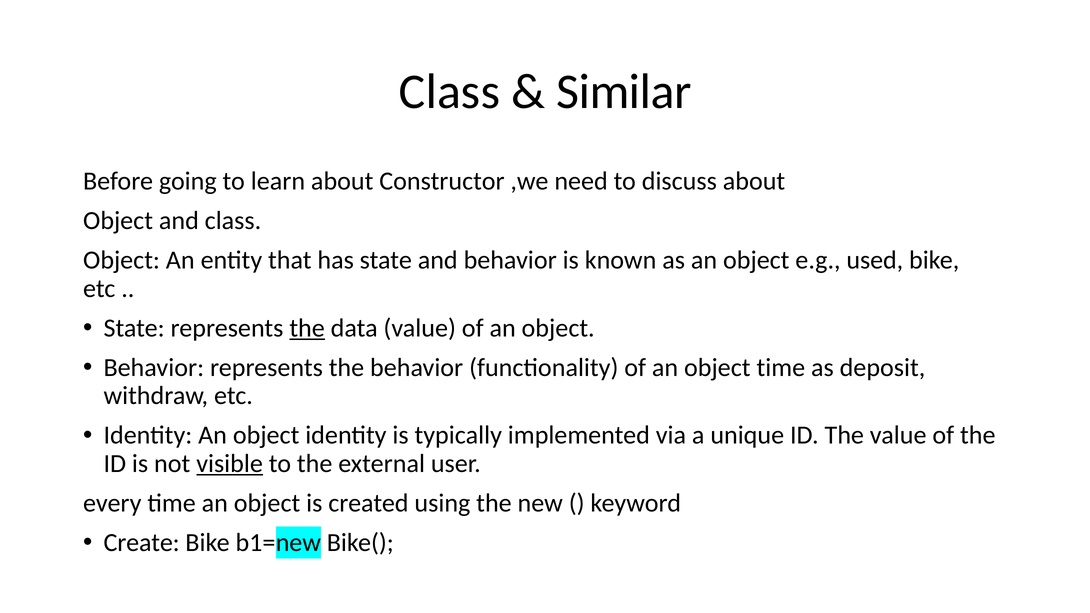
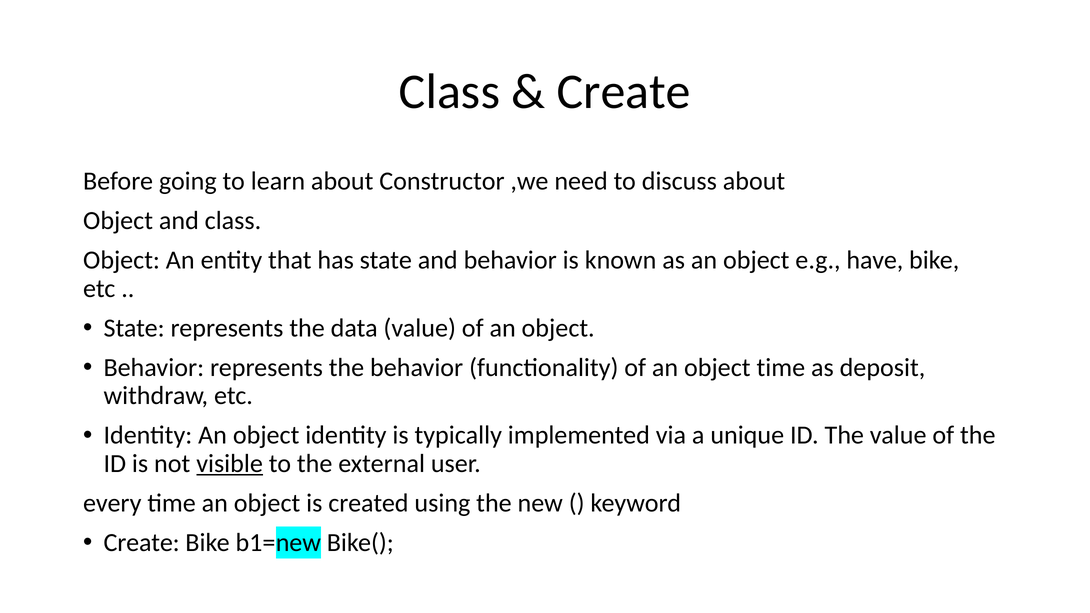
Similar at (624, 92): Similar -> Create
used: used -> have
the at (307, 328) underline: present -> none
